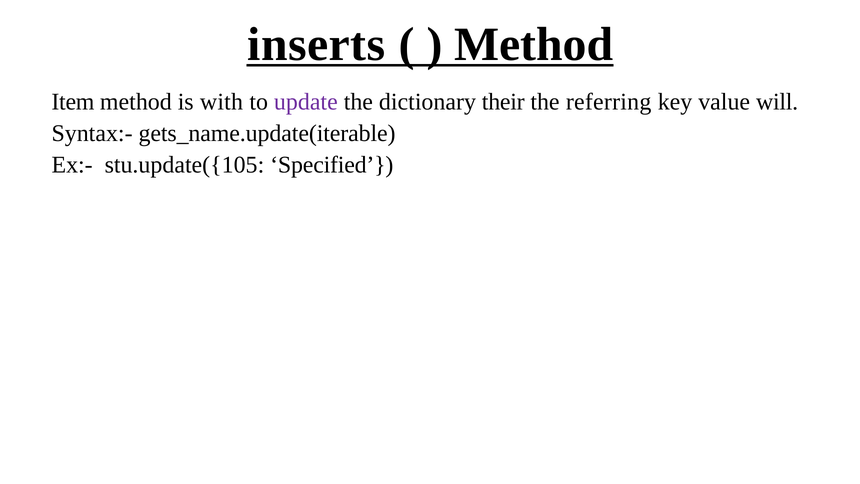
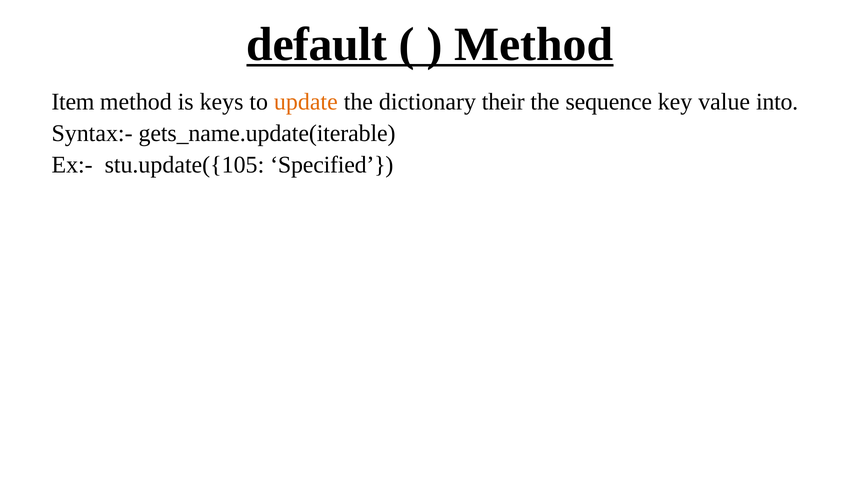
inserts: inserts -> default
with: with -> keys
update colour: purple -> orange
referring: referring -> sequence
will: will -> into
